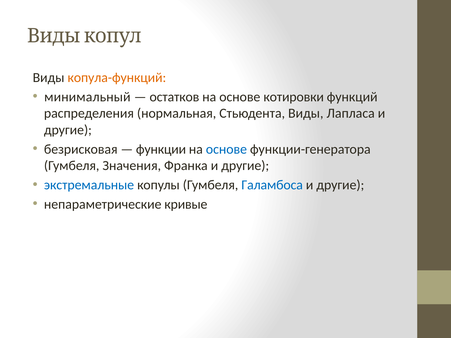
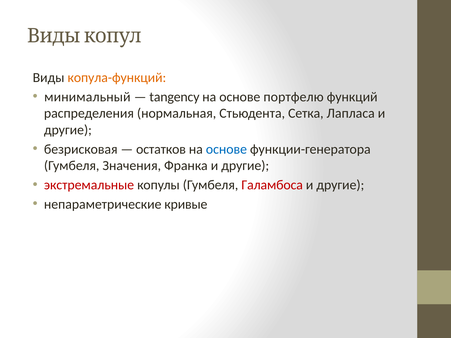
остатков: остатков -> tangency
котировки: котировки -> портфелю
Стьюдента Виды: Виды -> Сетка
функции: функции -> остатков
экстремальные colour: blue -> red
Галамбоса colour: blue -> red
